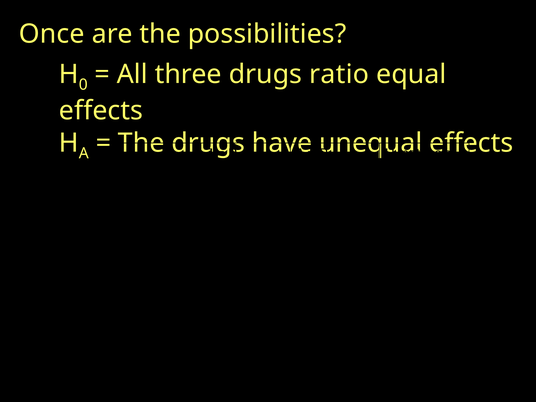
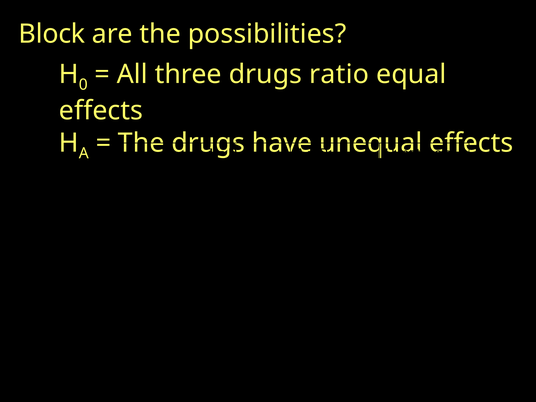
Once: Once -> Block
